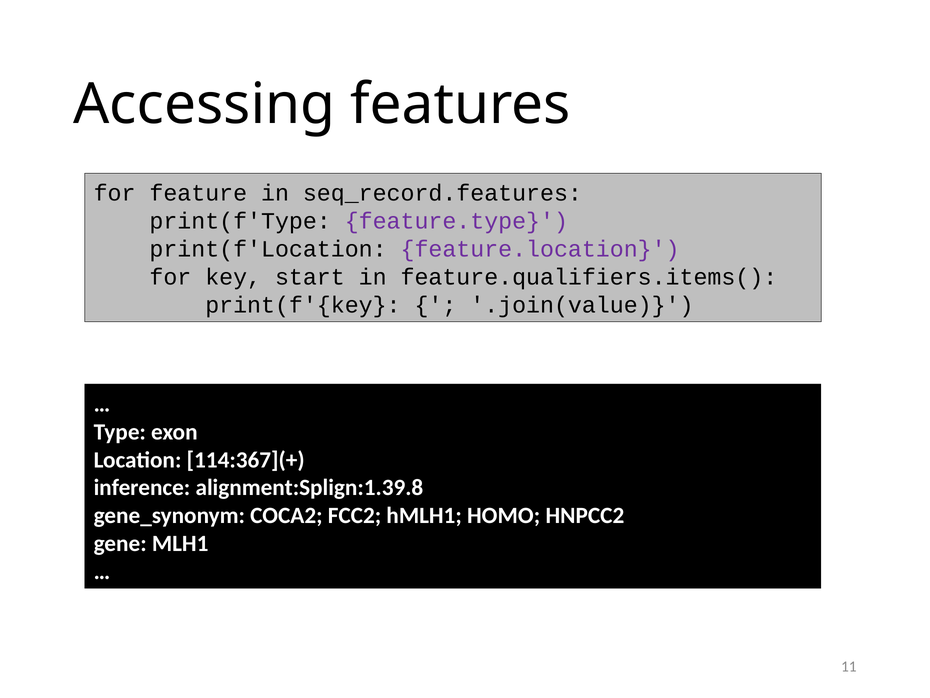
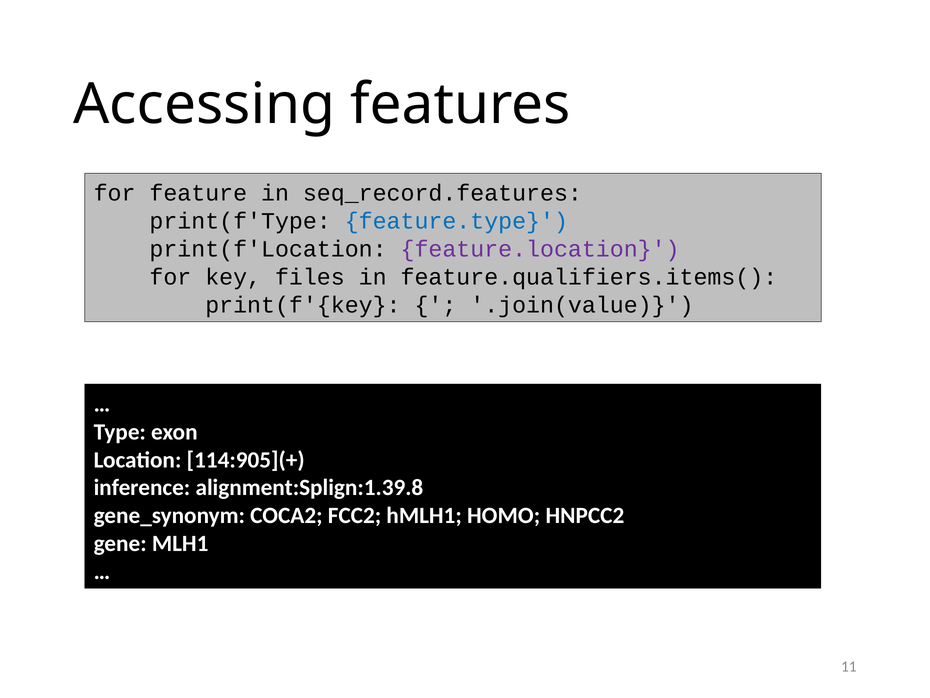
feature.type colour: purple -> blue
start: start -> files
114:367](+: 114:367](+ -> 114:905](+
